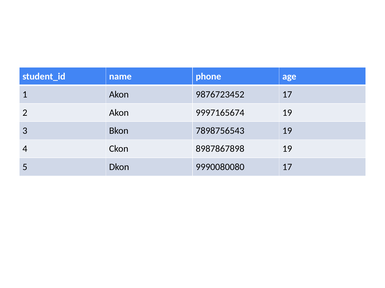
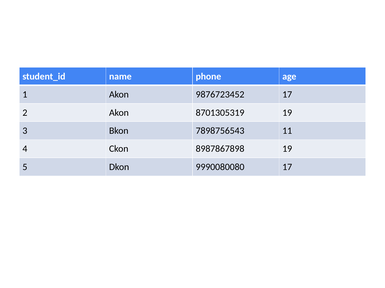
9997165674: 9997165674 -> 8701305319
7898756543 19: 19 -> 11
